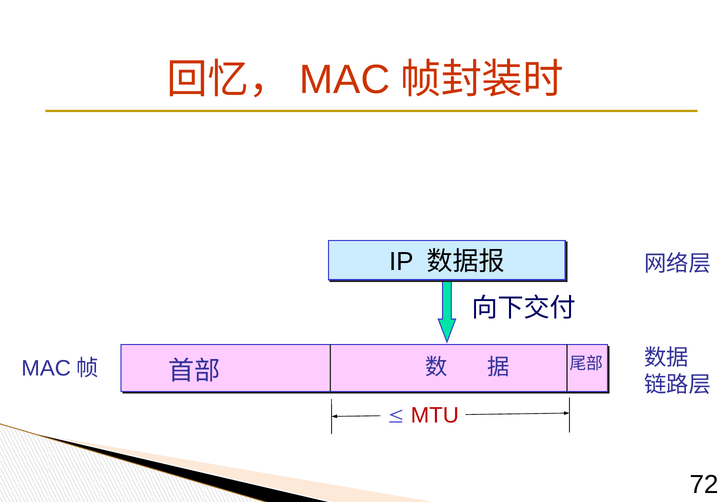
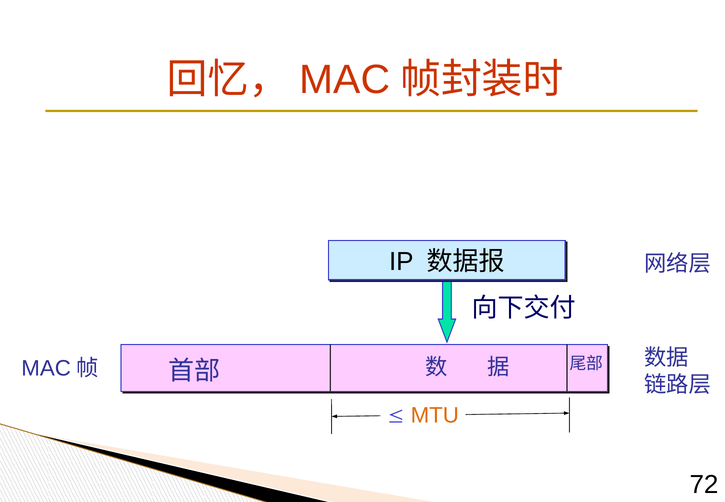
MTU colour: red -> orange
